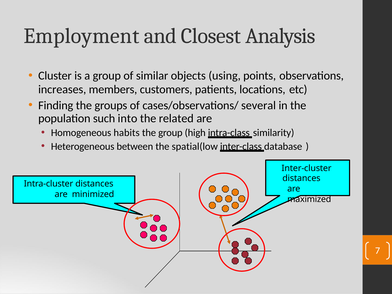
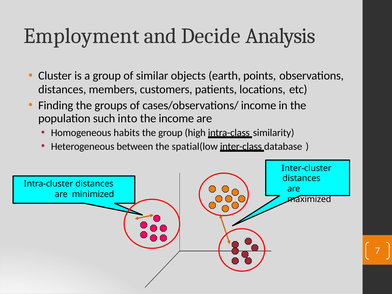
Closest: Closest -> Decide
using: using -> earth
increases at (62, 89): increases -> distances
cases/observations/ several: several -> income
the related: related -> income
